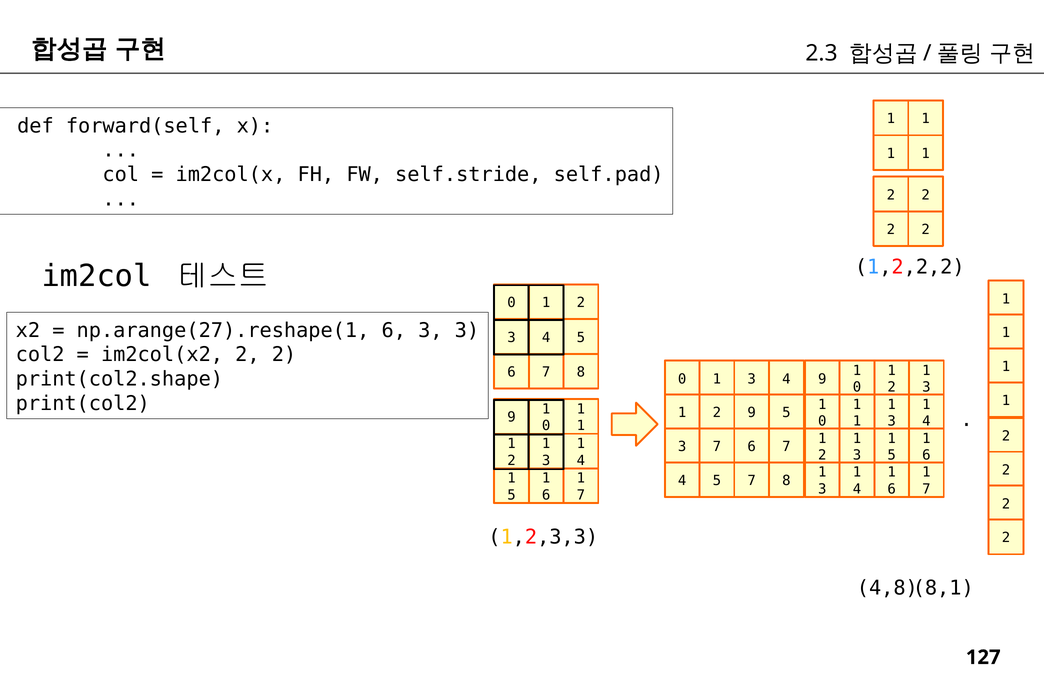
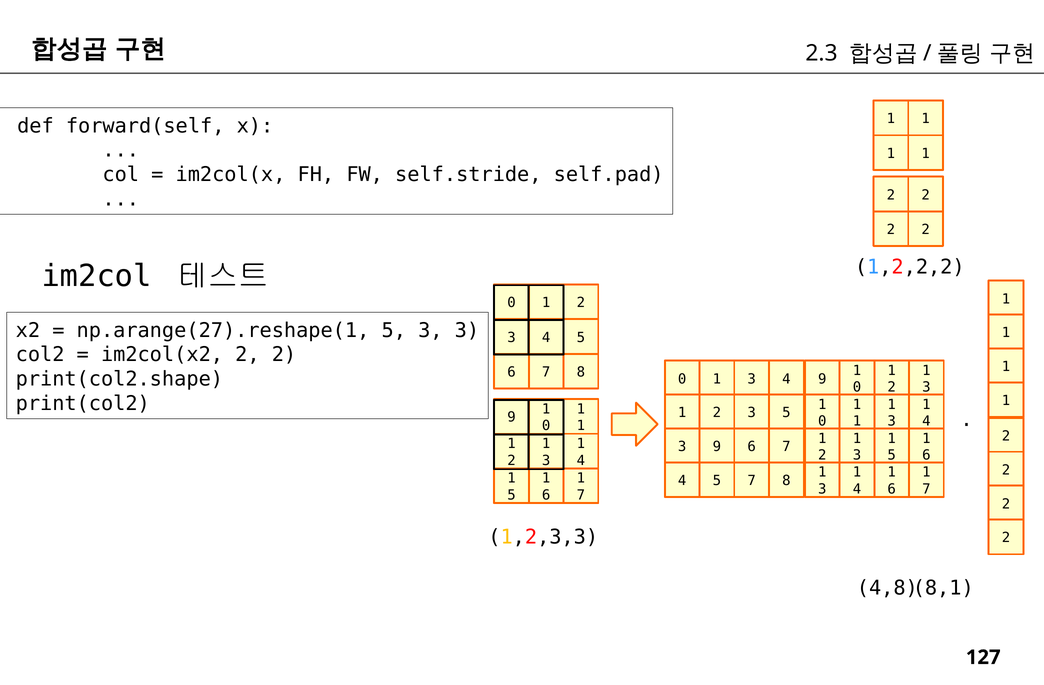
np.arange(27).reshape(1 6: 6 -> 5
9 at (752, 413): 9 -> 3
3 7: 7 -> 9
